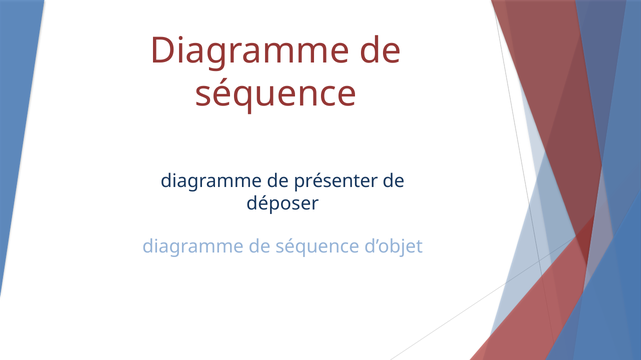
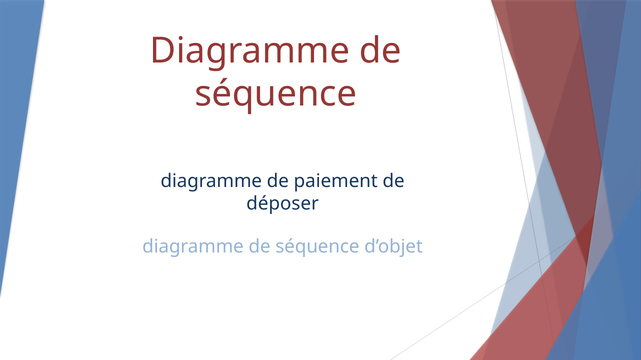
présenter: présenter -> paiement
